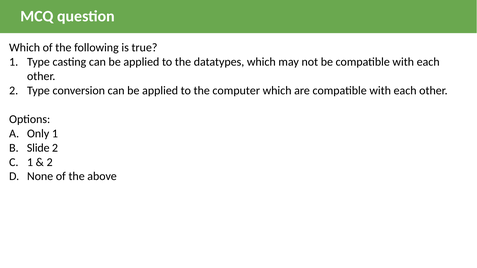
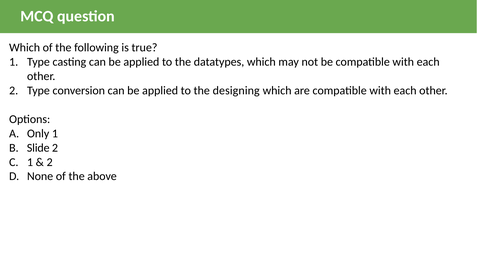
computer: computer -> designing
